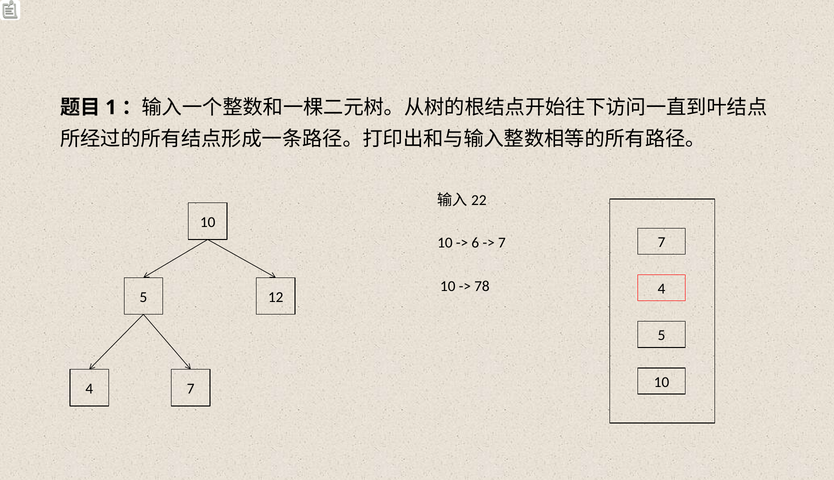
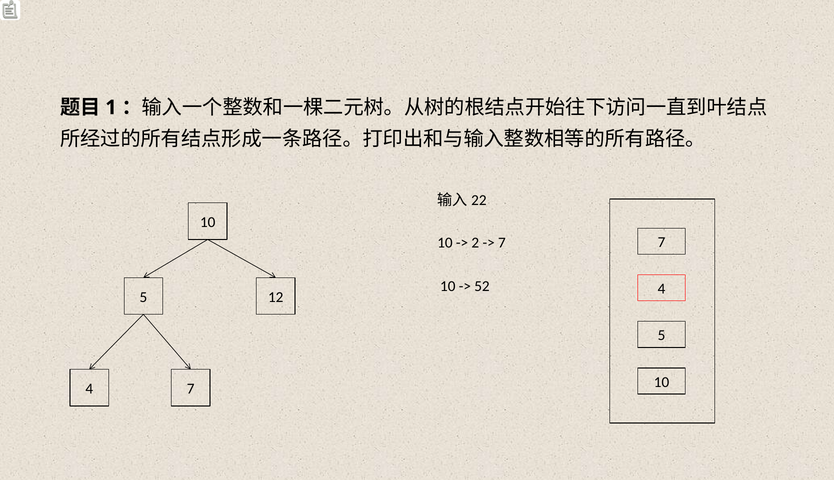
6: 6 -> 2
78: 78 -> 52
